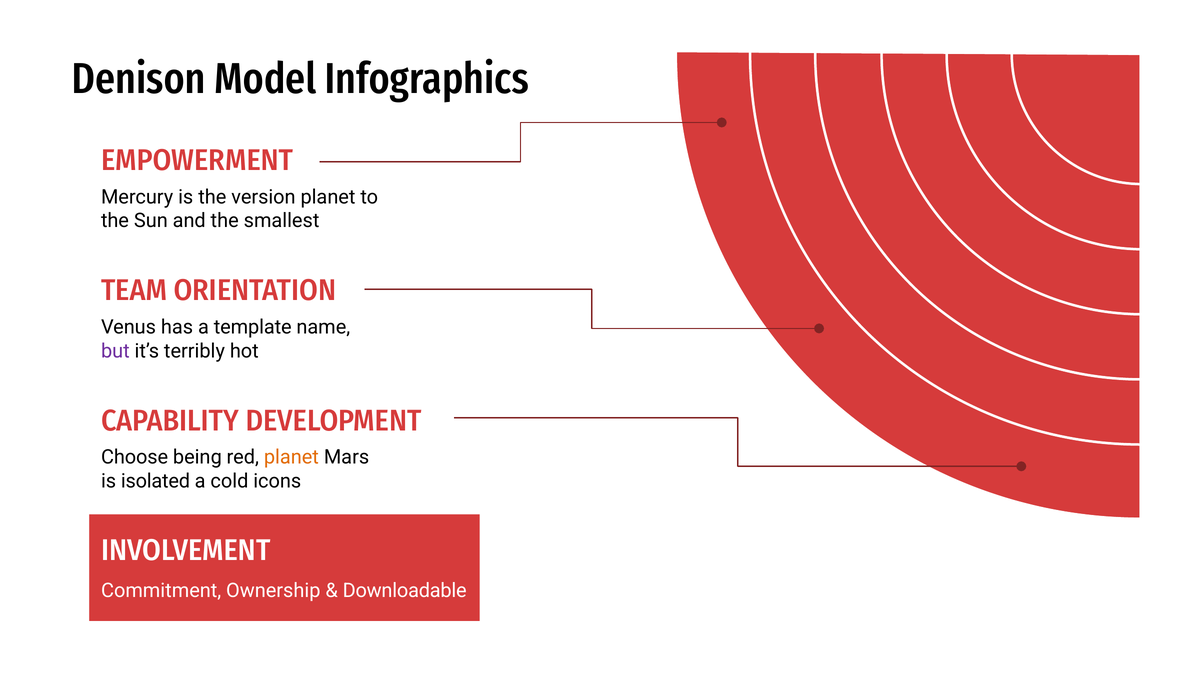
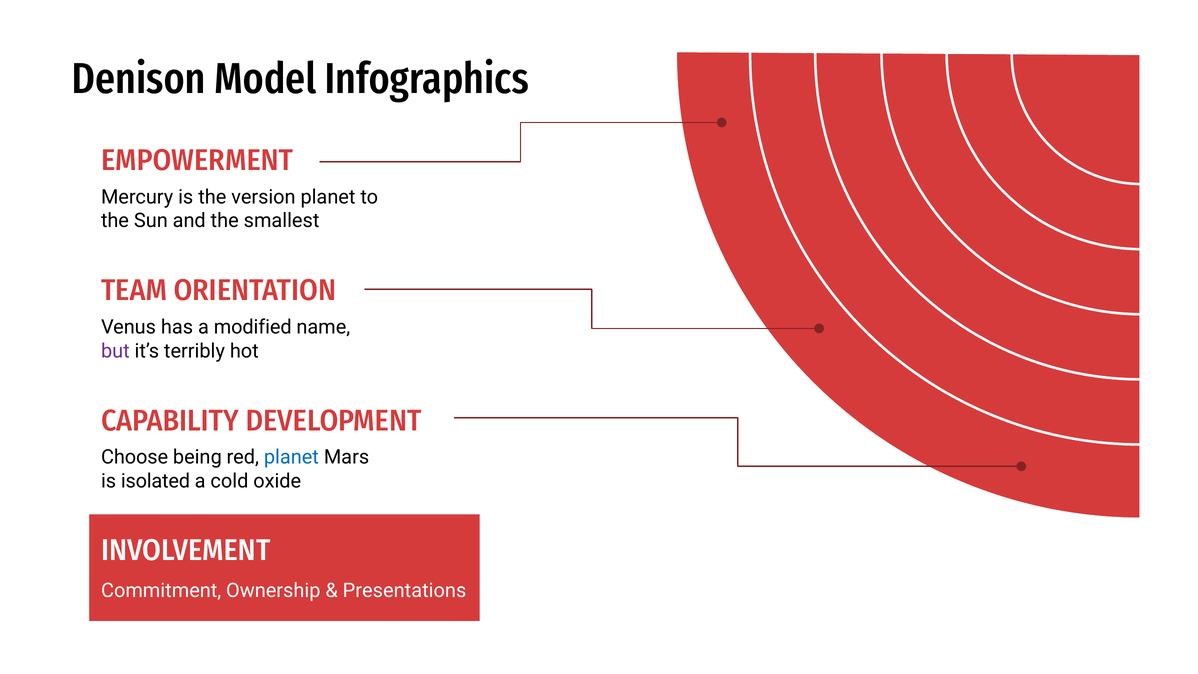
template: template -> modified
planet at (291, 457) colour: orange -> blue
icons: icons -> oxide
Downloadable: Downloadable -> Presentations
